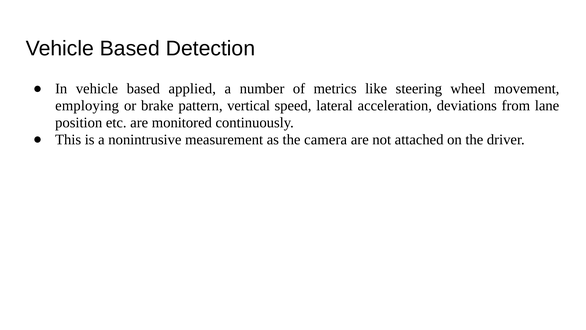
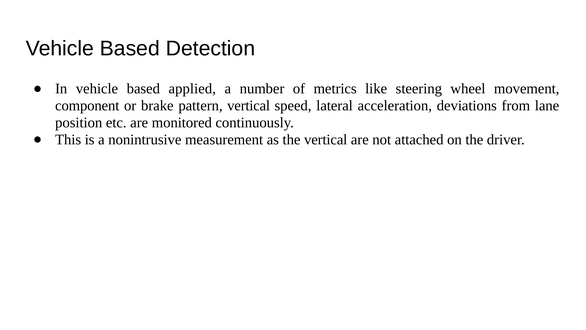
employing: employing -> component
the camera: camera -> vertical
